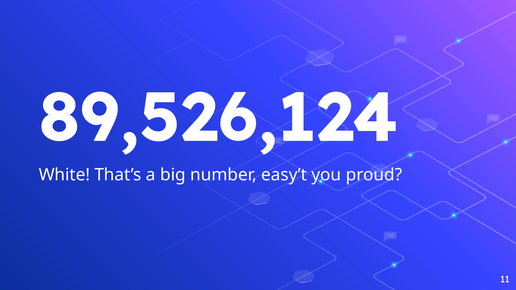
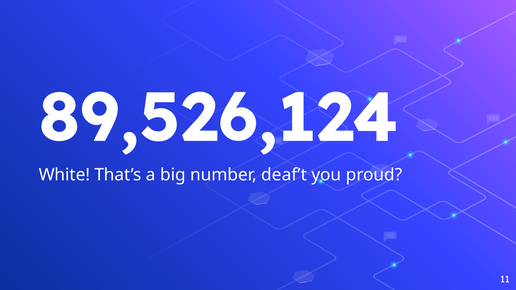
easy’t: easy’t -> deaf’t
